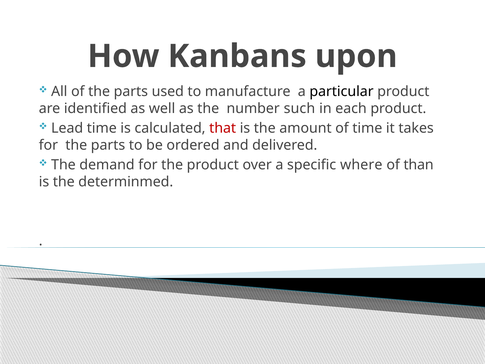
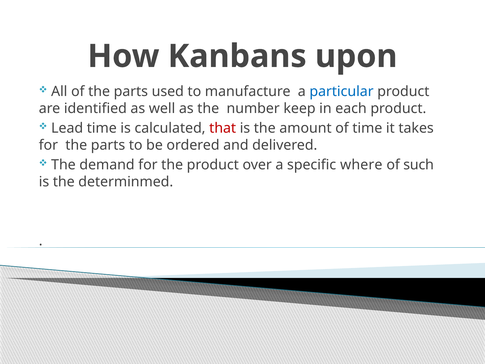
particular colour: black -> blue
such: such -> keep
than: than -> such
